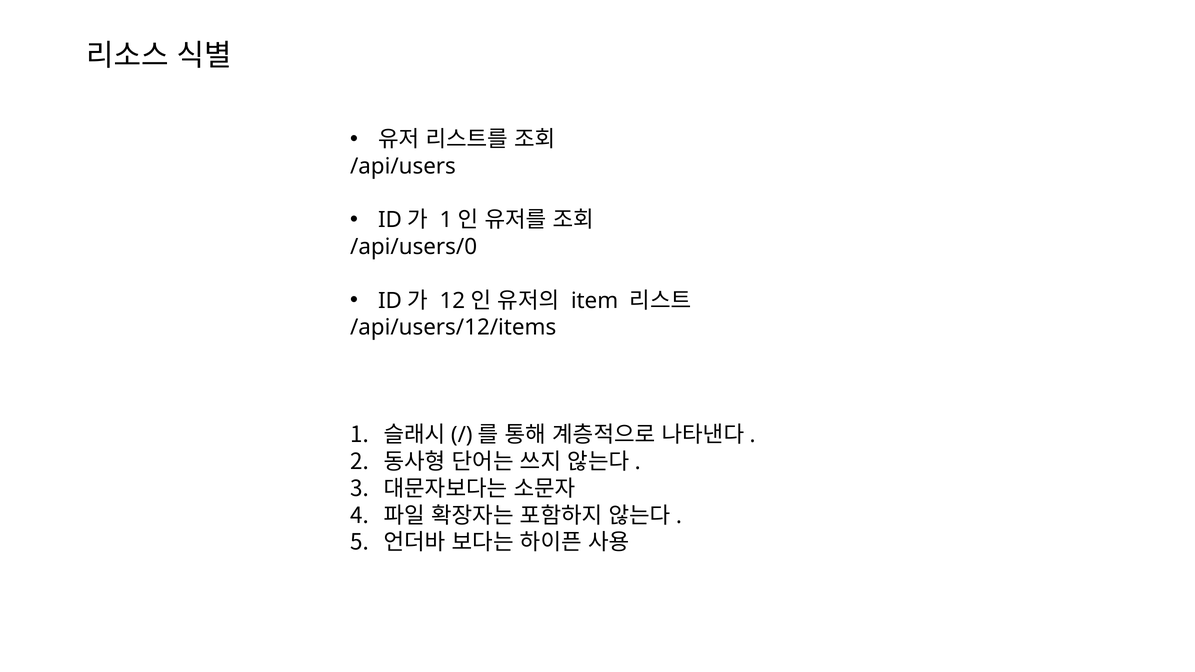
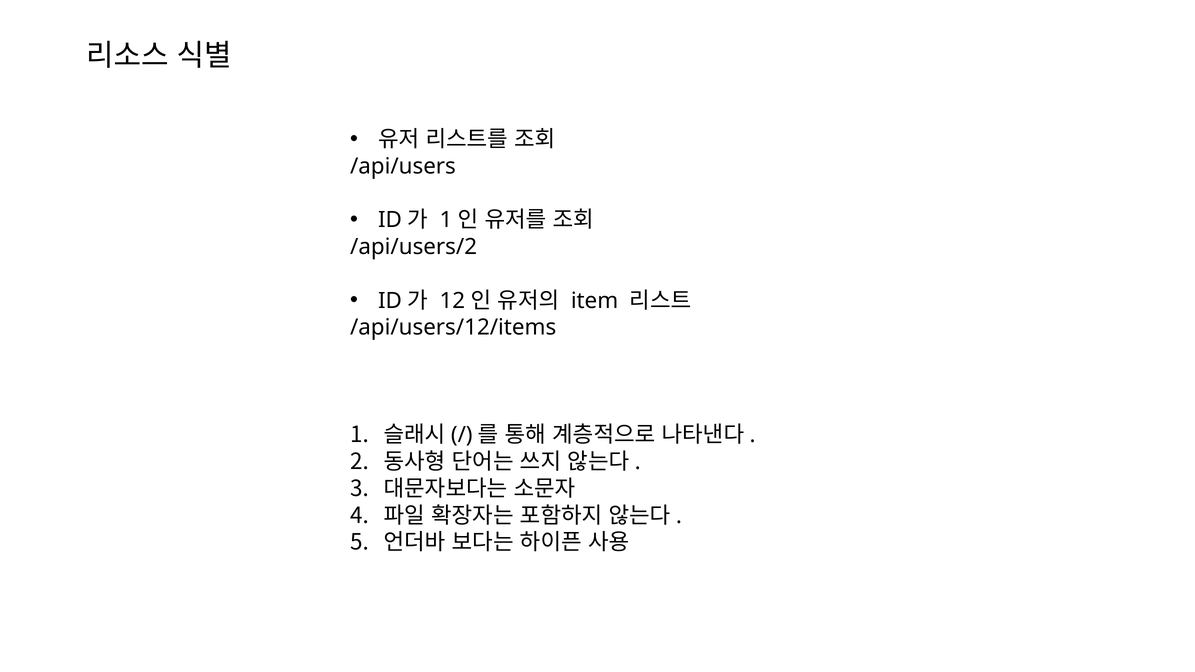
/api/users/0: /api/users/0 -> /api/users/2
